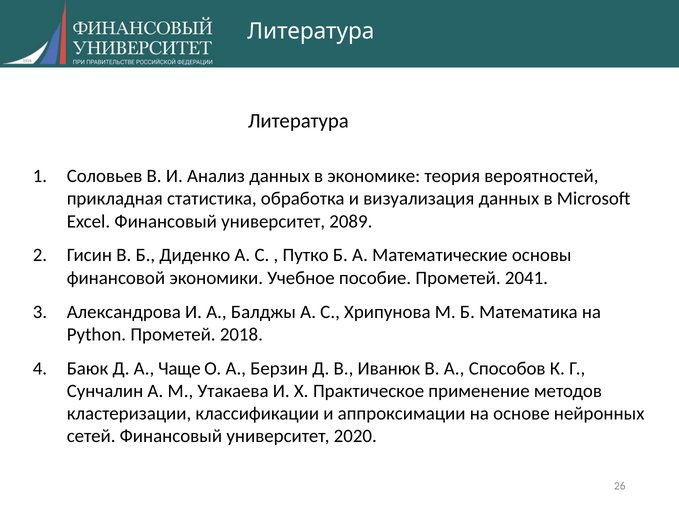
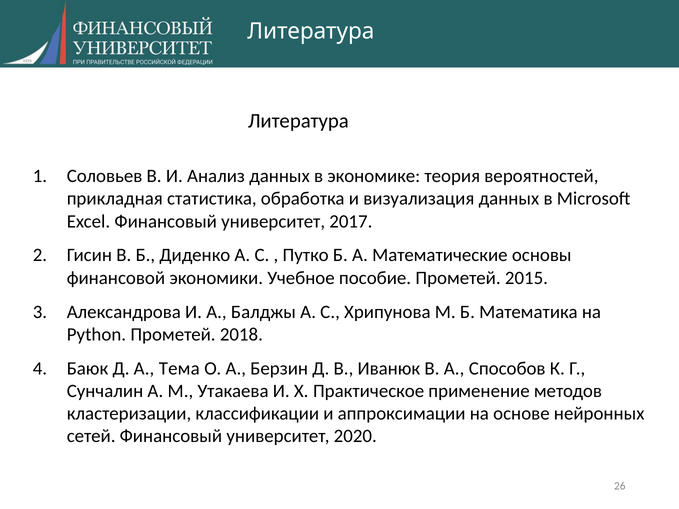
2089: 2089 -> 2017
2041: 2041 -> 2015
Чаще: Чаще -> Тема
